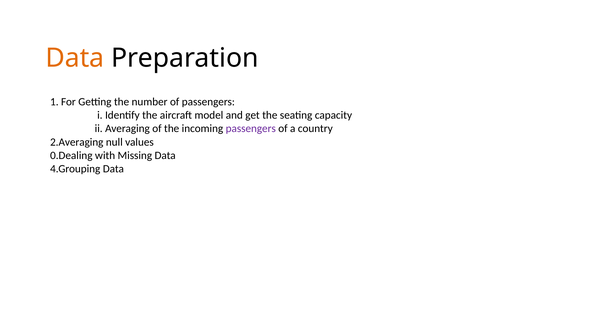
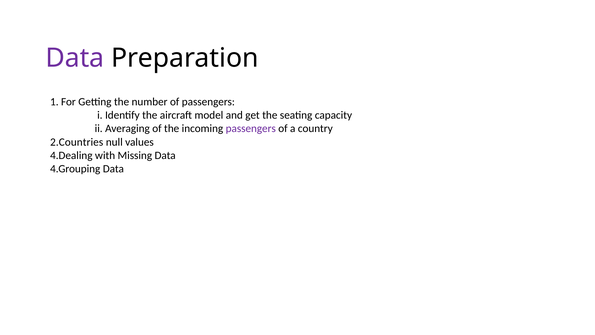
Data at (75, 58) colour: orange -> purple
2.Averaging: 2.Averaging -> 2.Countries
0.Dealing: 0.Dealing -> 4.Dealing
